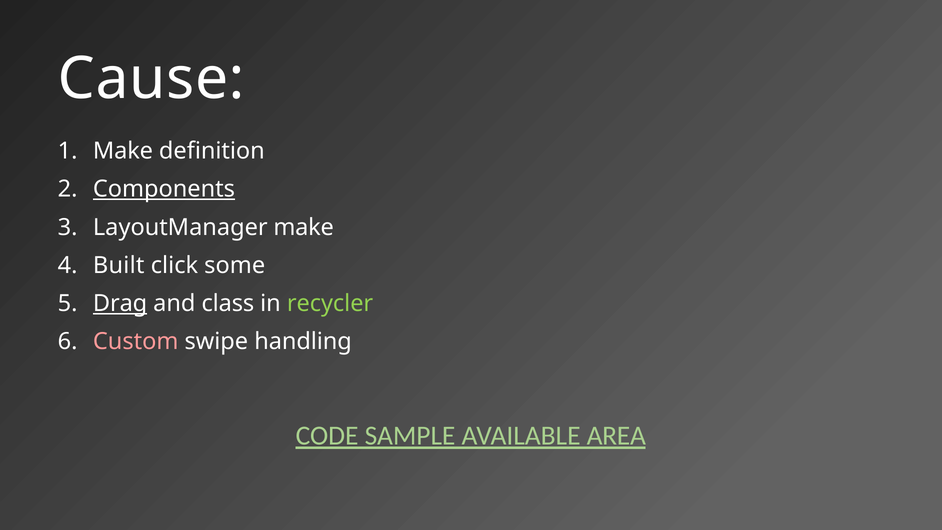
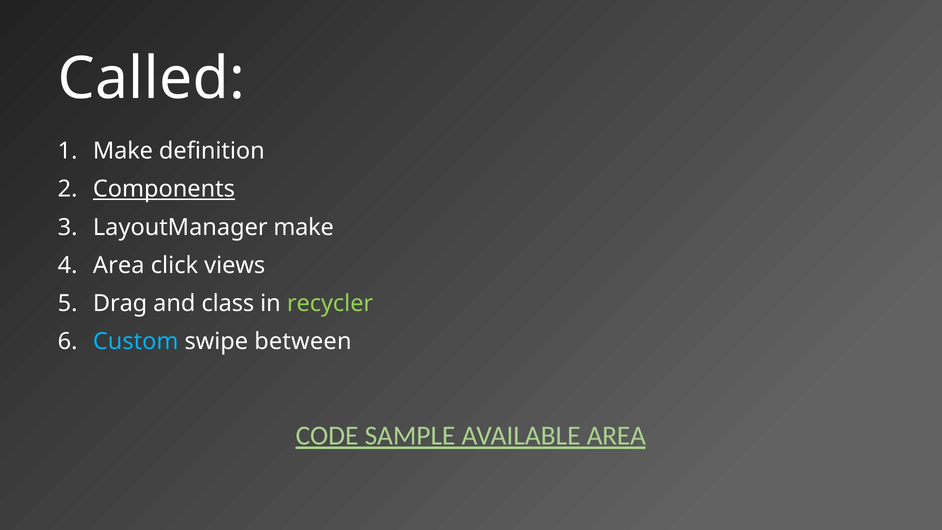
Cause: Cause -> Called
Built at (119, 265): Built -> Area
some: some -> views
Drag underline: present -> none
Custom colour: pink -> light blue
handling: handling -> between
